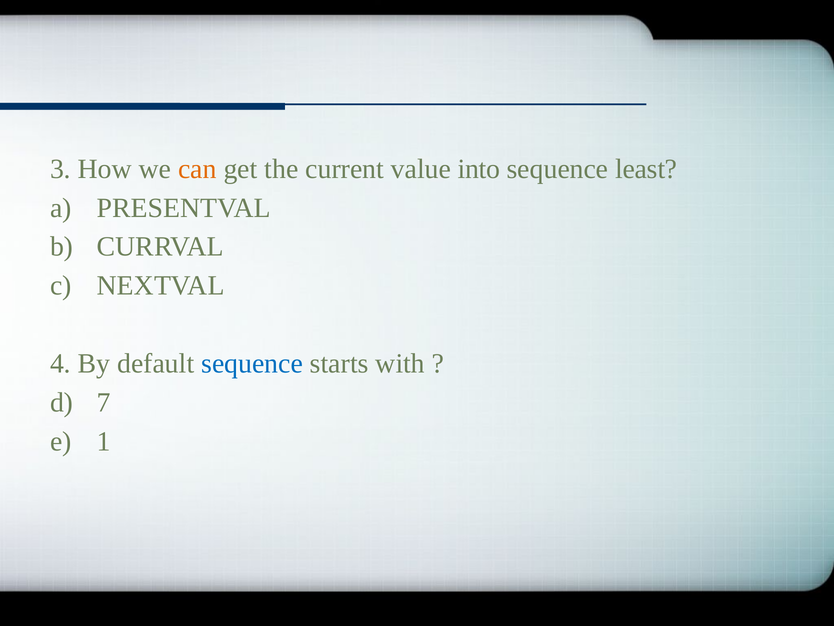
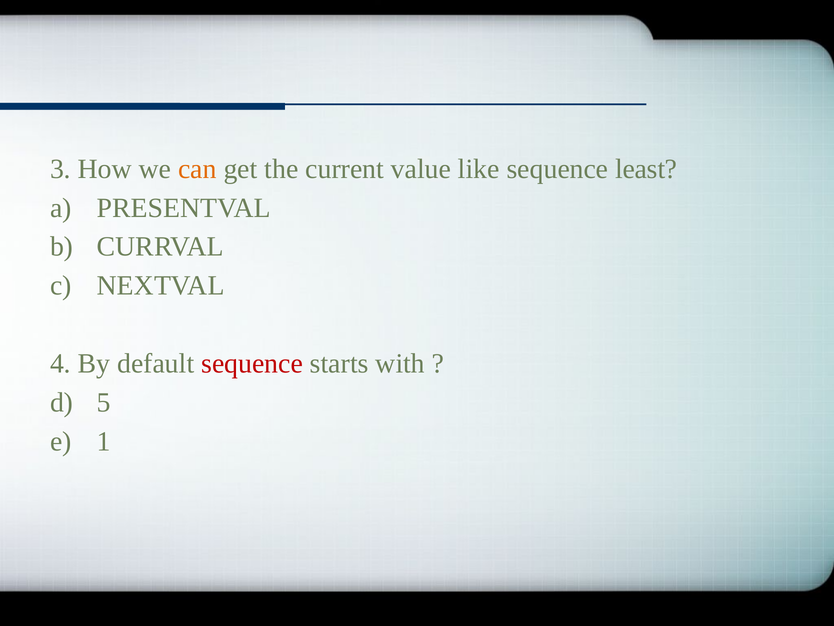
into: into -> like
sequence at (252, 363) colour: blue -> red
7: 7 -> 5
